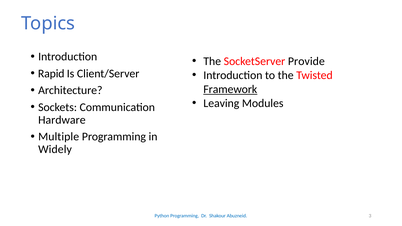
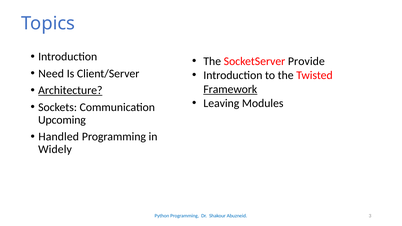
Rapid: Rapid -> Need
Architecture underline: none -> present
Hardware: Hardware -> Upcoming
Multiple: Multiple -> Handled
